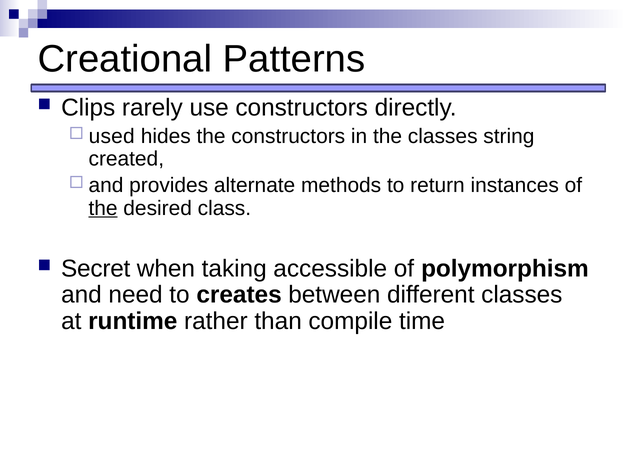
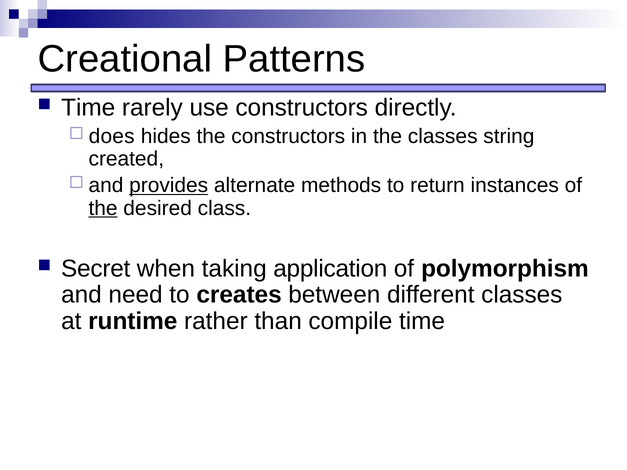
Clips at (88, 108): Clips -> Time
used: used -> does
provides underline: none -> present
accessible: accessible -> application
